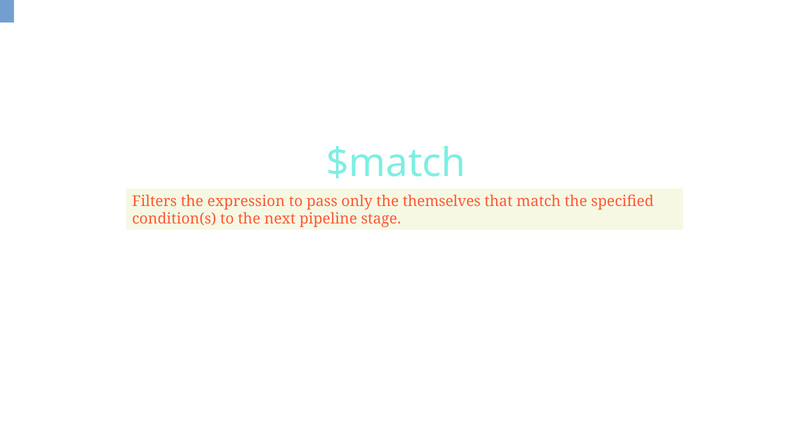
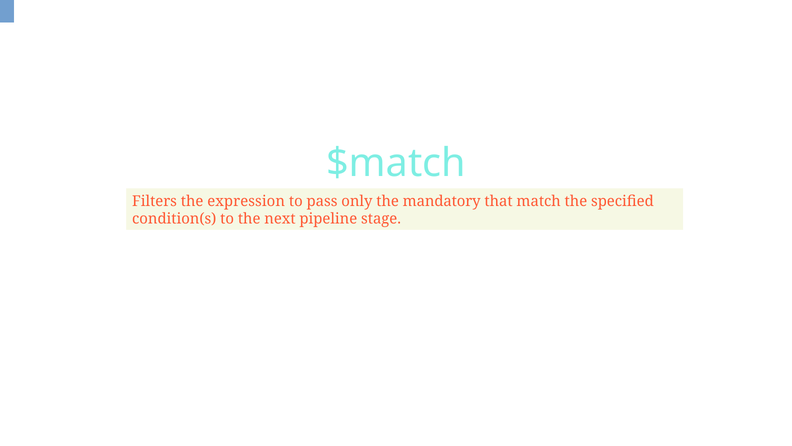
themselves: themselves -> mandatory
